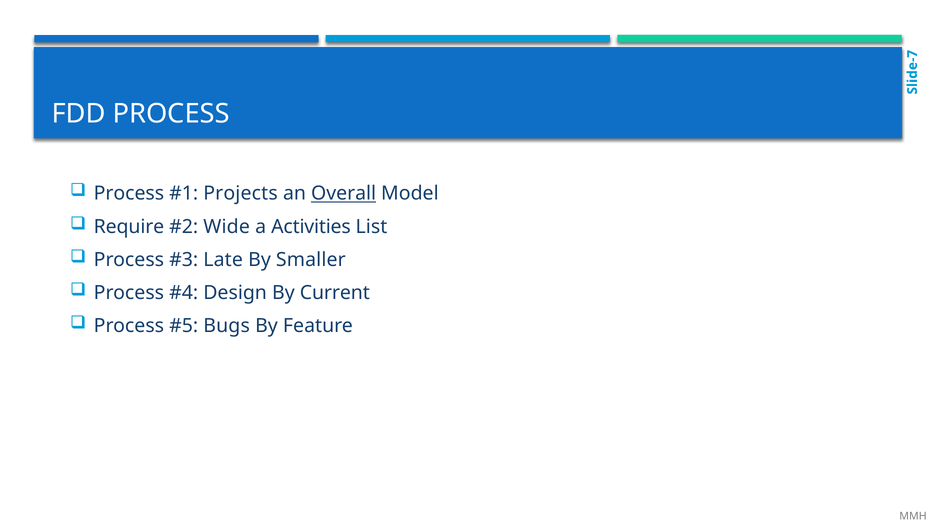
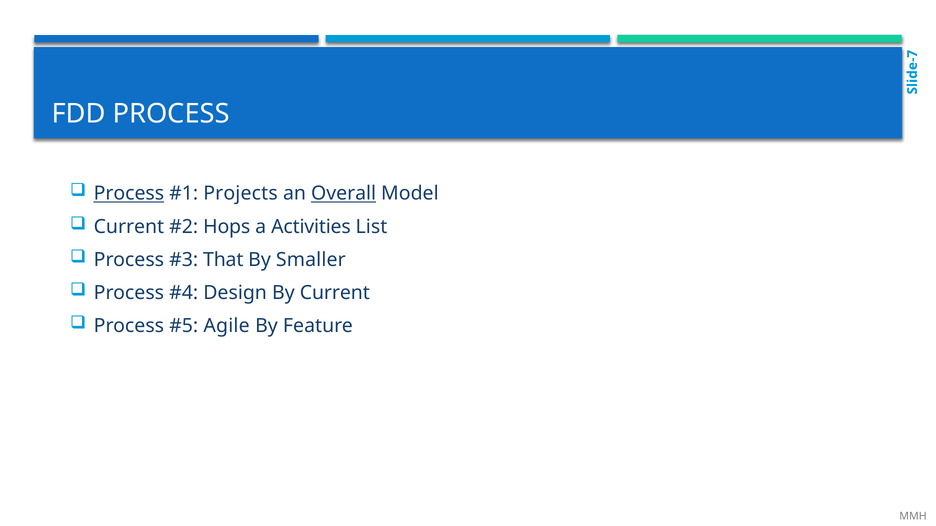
Process at (129, 194) underline: none -> present
Require at (129, 227): Require -> Current
Wide: Wide -> Hops
Late: Late -> That
Bugs: Bugs -> Agile
